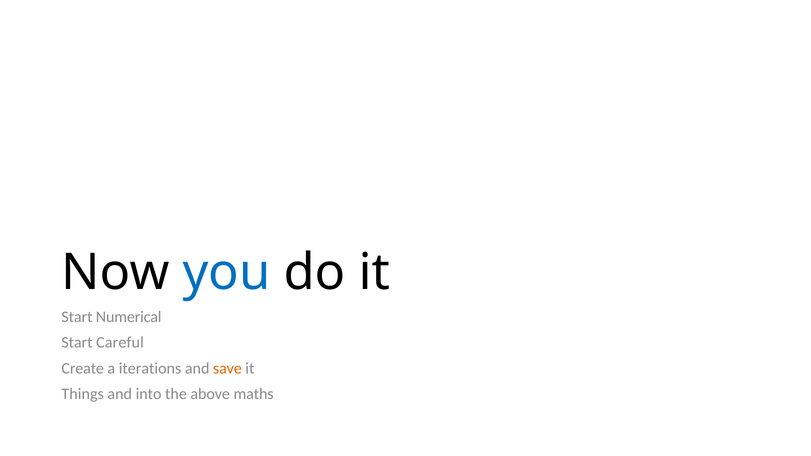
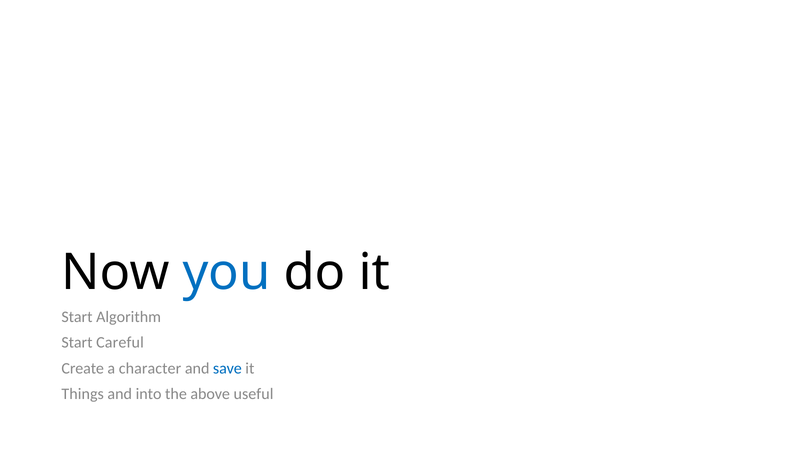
Numerical: Numerical -> Algorithm
iterations: iterations -> character
save colour: orange -> blue
maths: maths -> useful
